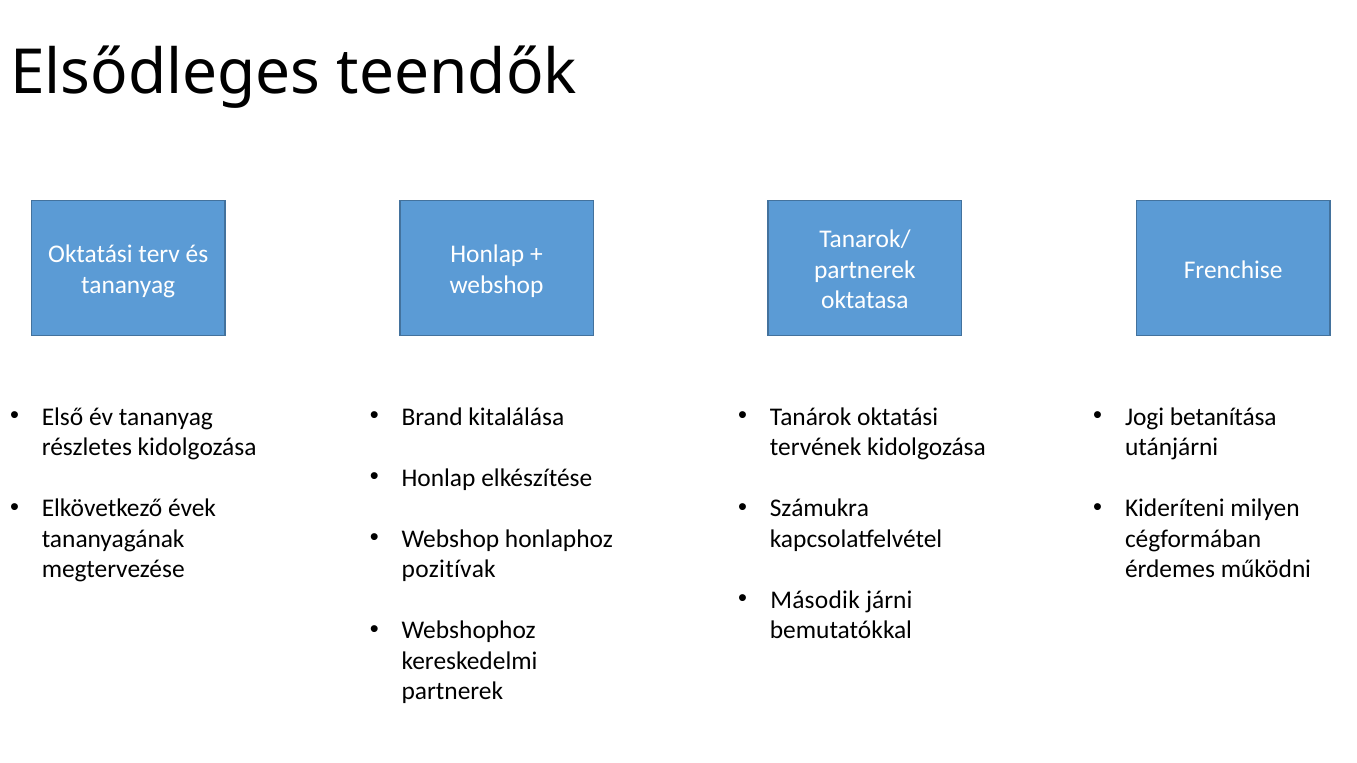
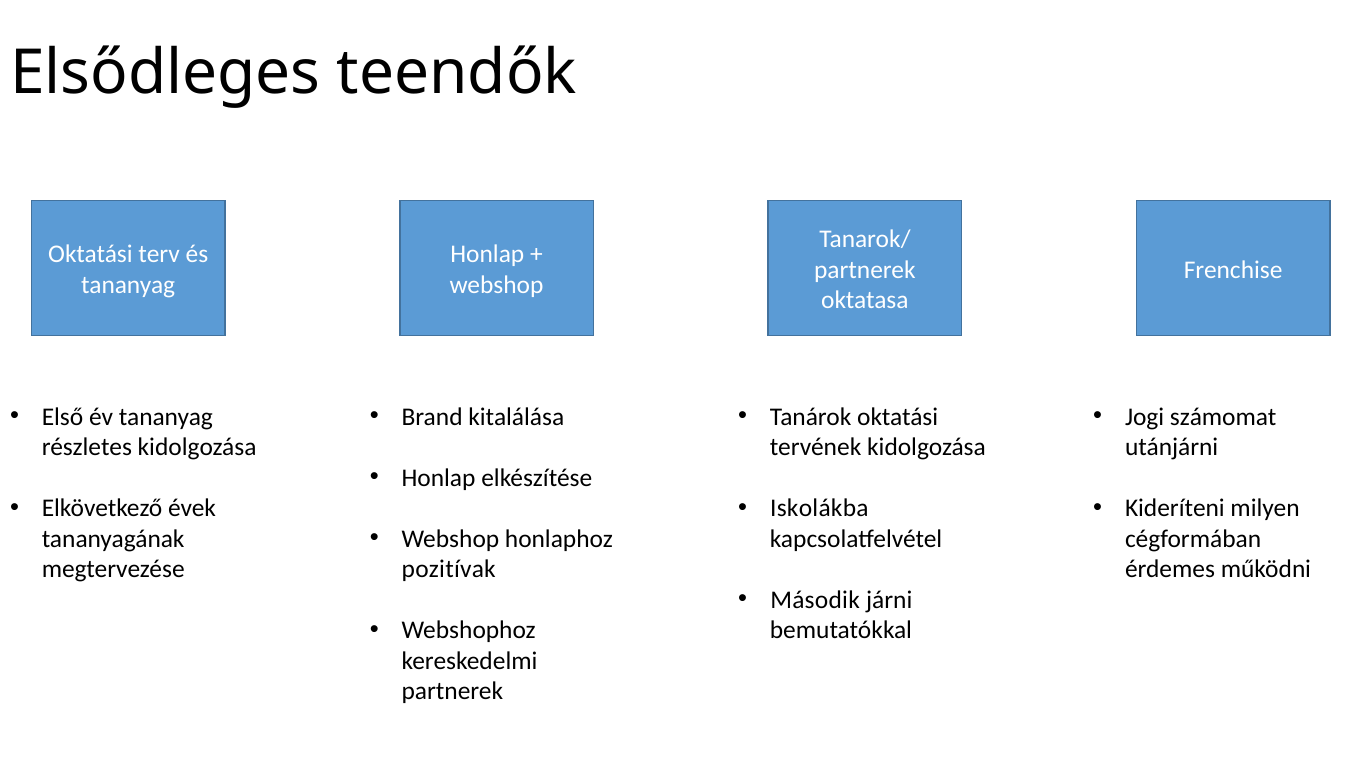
betanítása: betanítása -> számomat
Számukra: Számukra -> Iskolákba
